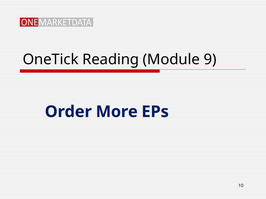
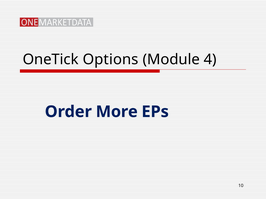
Reading: Reading -> Options
9: 9 -> 4
